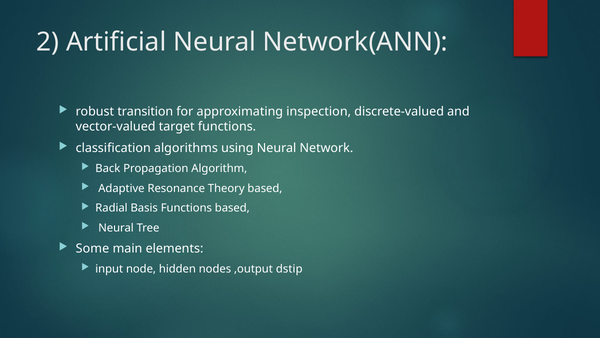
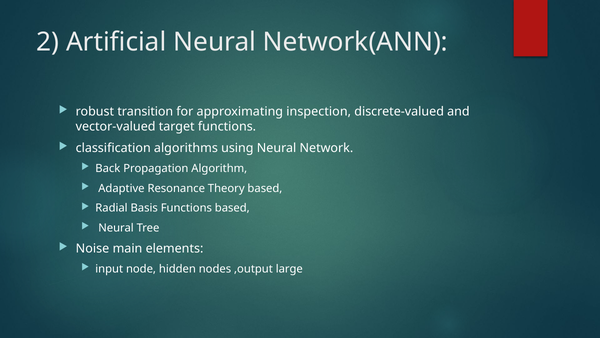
Some: Some -> Noise
dstip: dstip -> large
